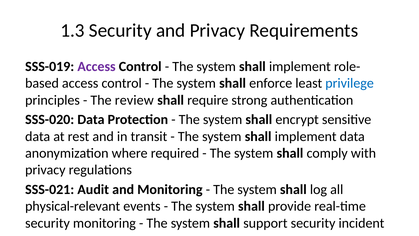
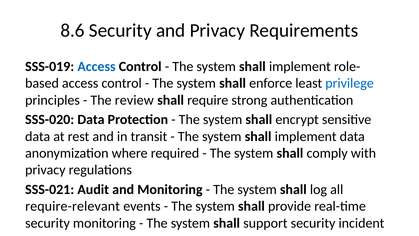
1.3: 1.3 -> 8.6
Access at (96, 66) colour: purple -> blue
physical-relevant: physical-relevant -> require-relevant
